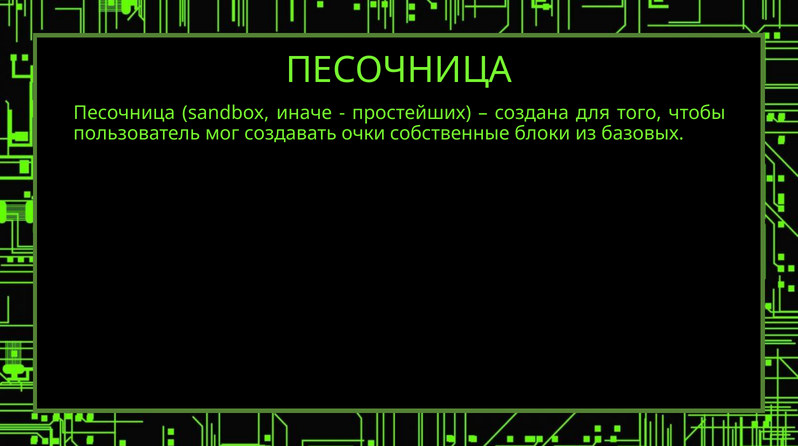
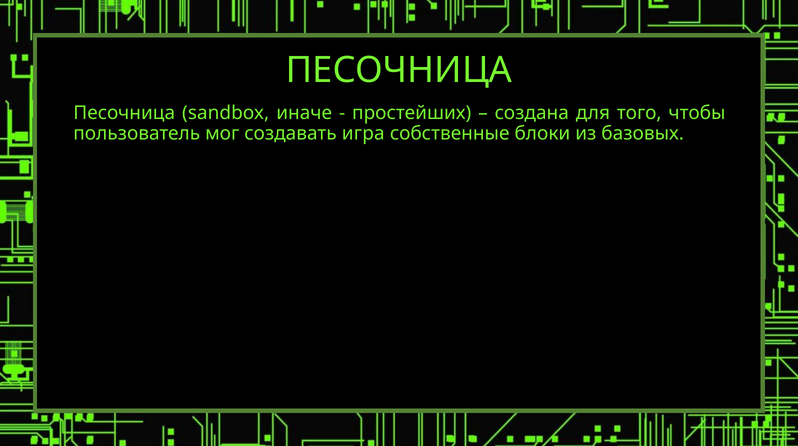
очки: очки -> игра
